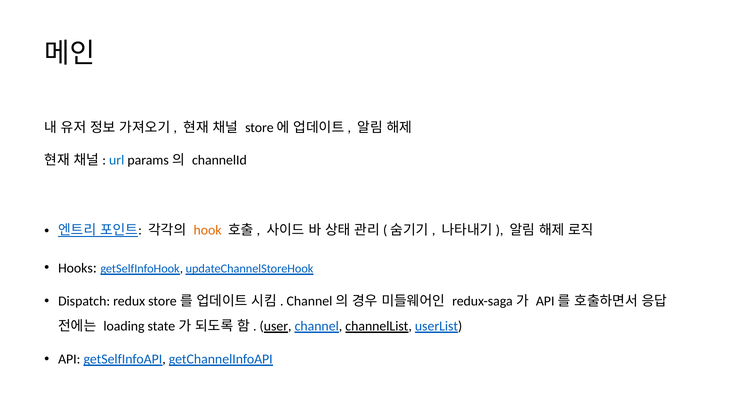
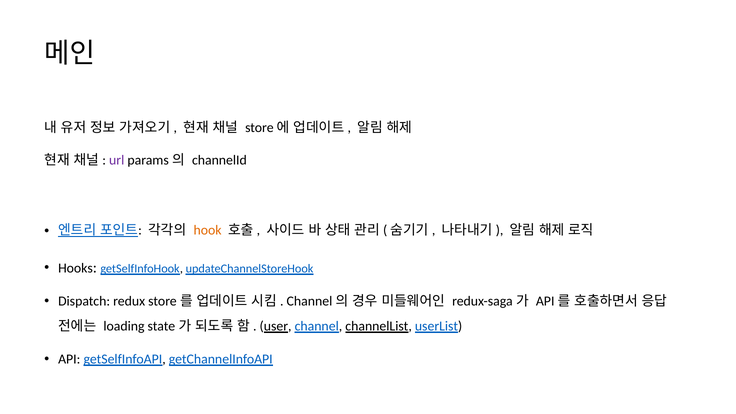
url colour: blue -> purple
